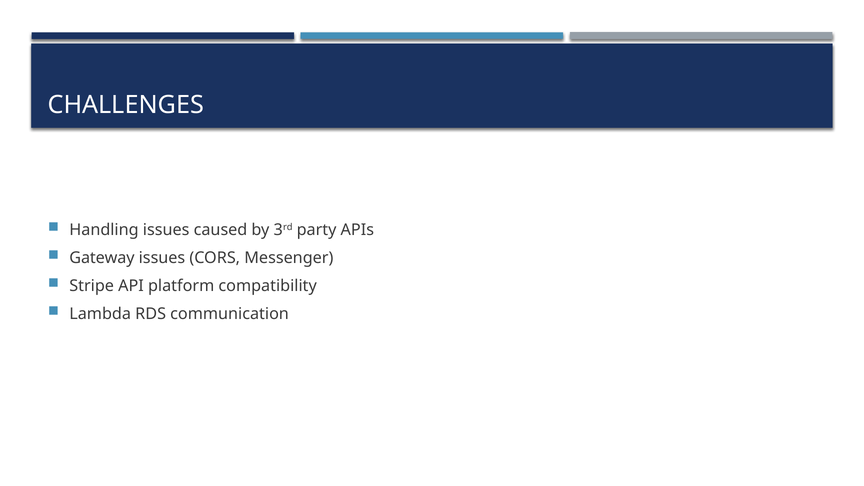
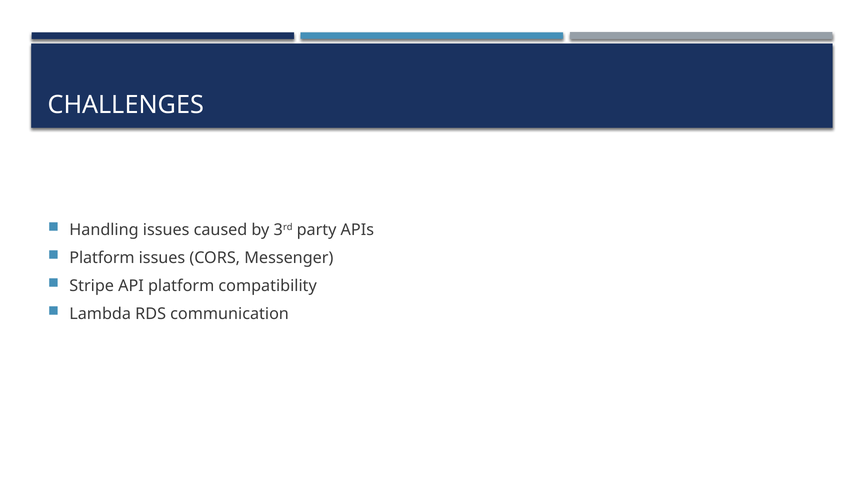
Gateway at (102, 258): Gateway -> Platform
